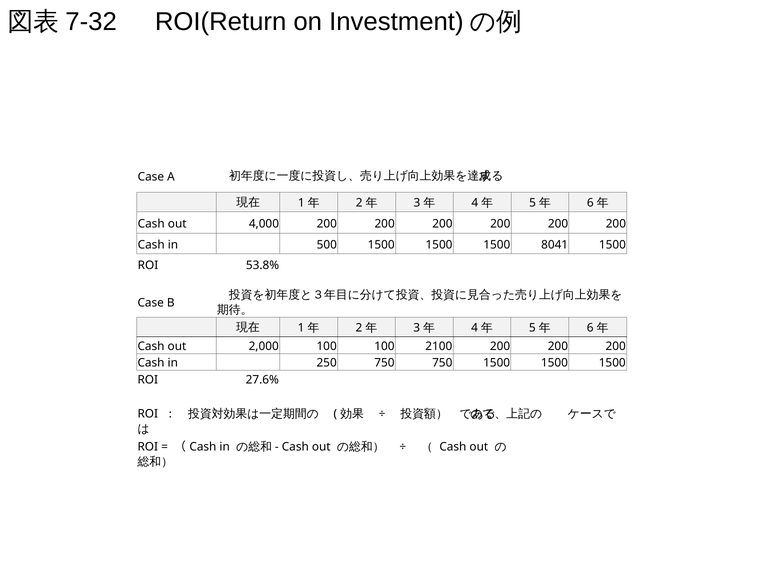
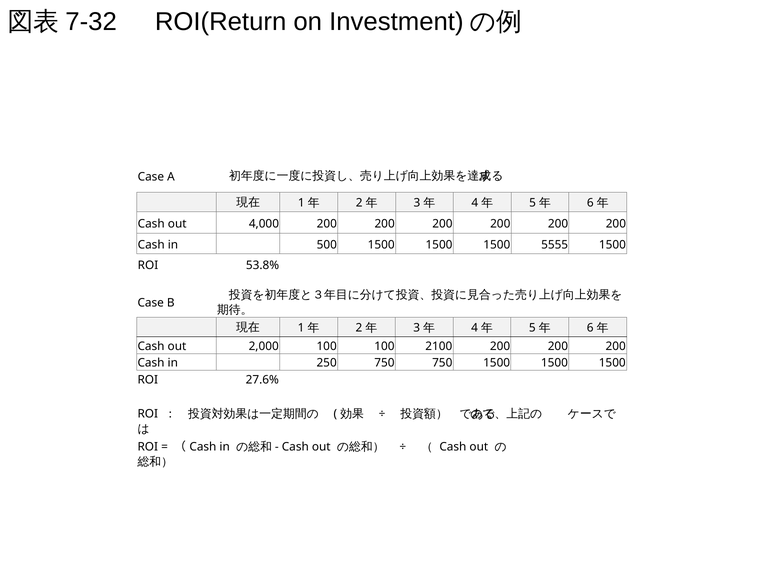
8041: 8041 -> 5555
